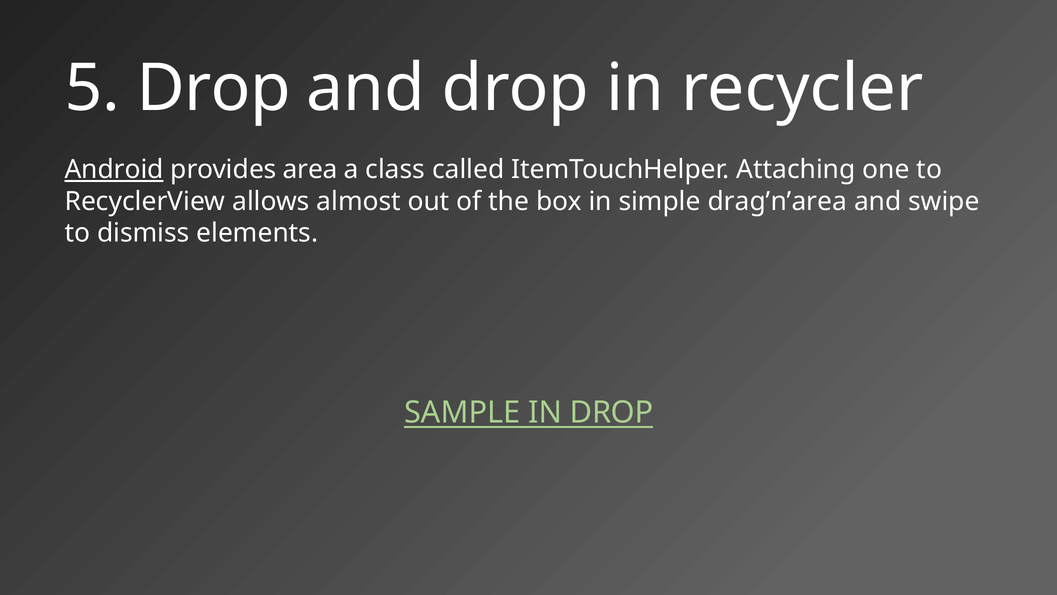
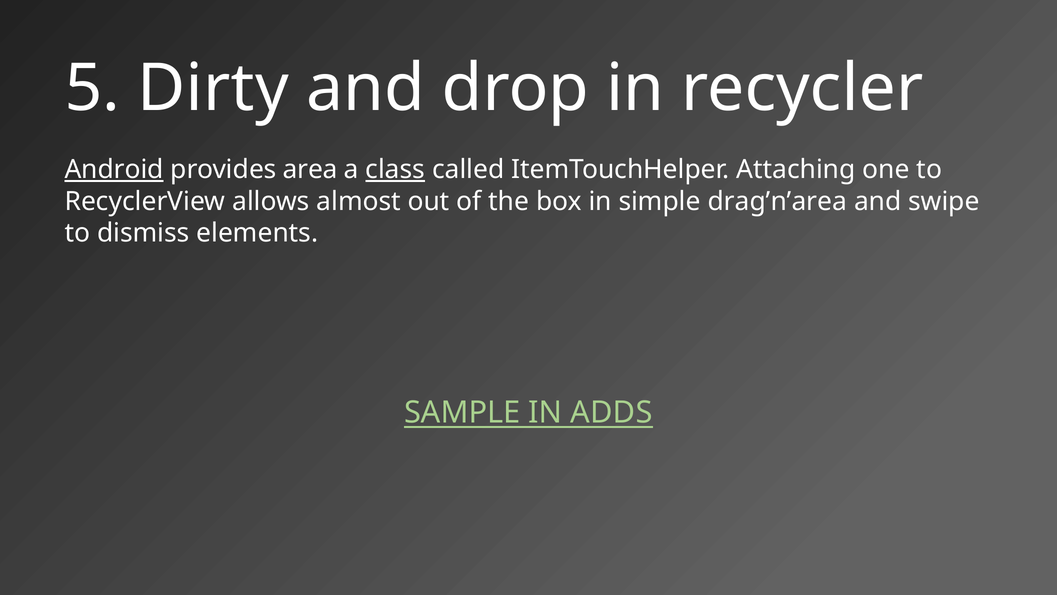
5 Drop: Drop -> Dirty
class underline: none -> present
IN DROP: DROP -> ADDS
